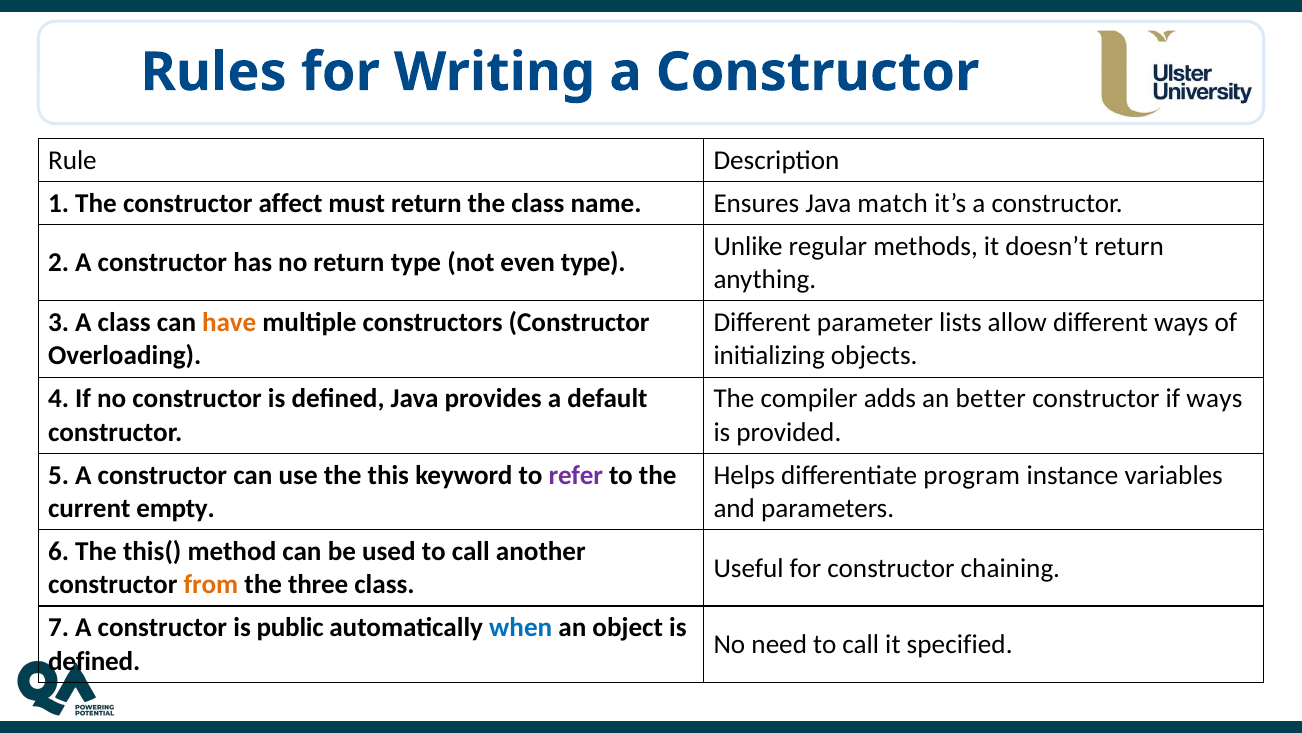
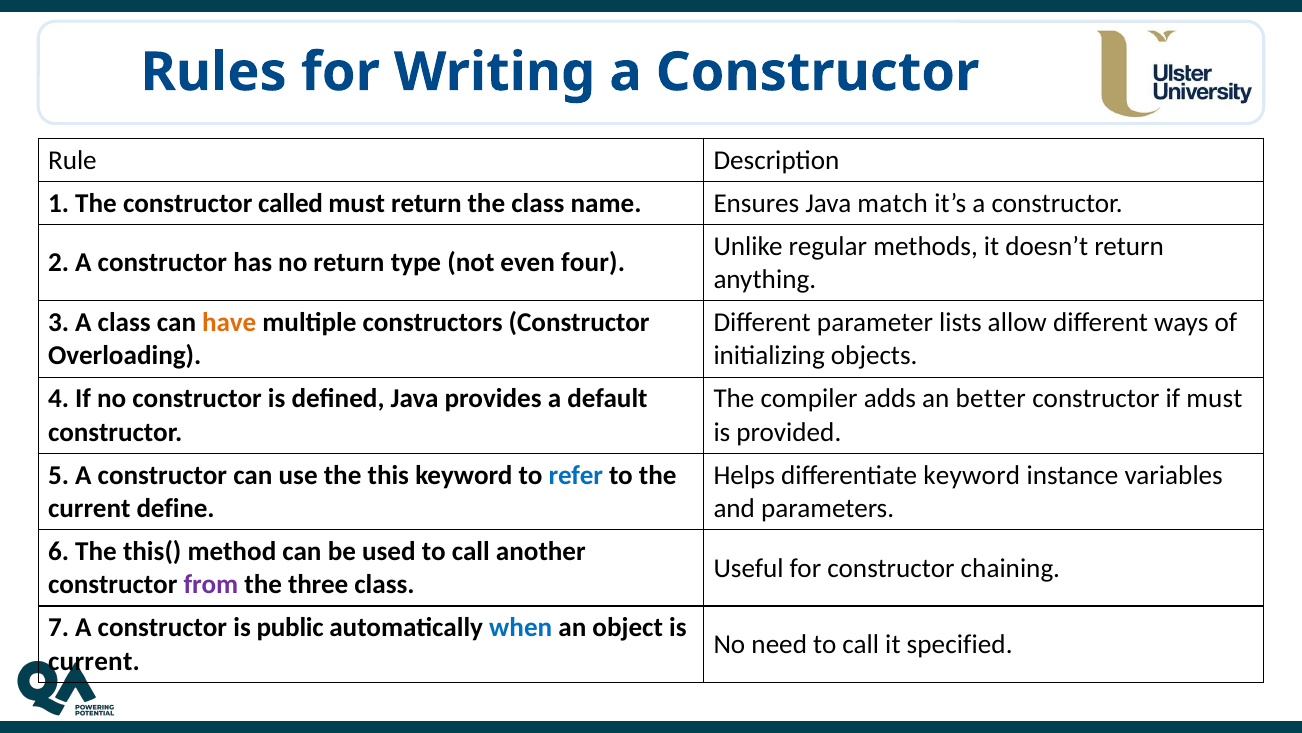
affect: affect -> called
even type: type -> four
if ways: ways -> must
refer colour: purple -> blue
differentiate program: program -> keyword
empty: empty -> define
from colour: orange -> purple
defined at (94, 661): defined -> current
